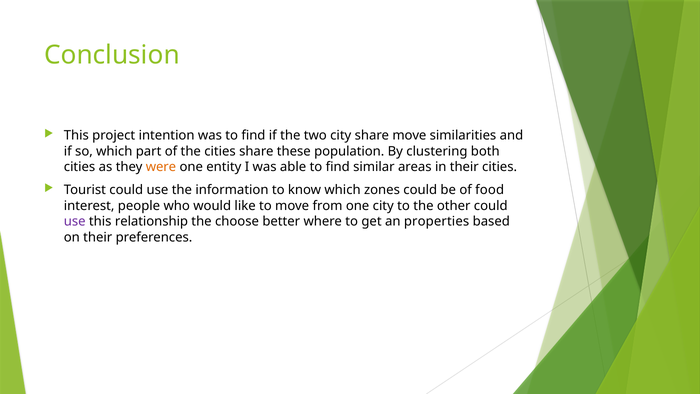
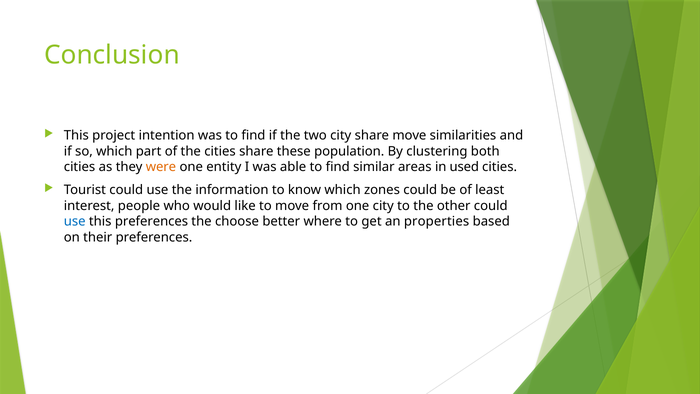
in their: their -> used
food: food -> least
use at (75, 222) colour: purple -> blue
this relationship: relationship -> preferences
